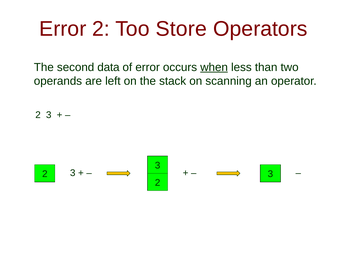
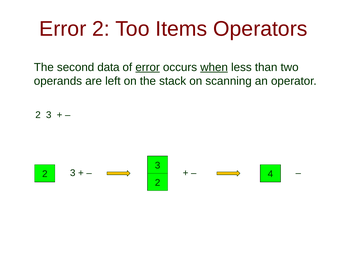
Store: Store -> Items
error at (148, 67) underline: none -> present
3 at (270, 174): 3 -> 4
